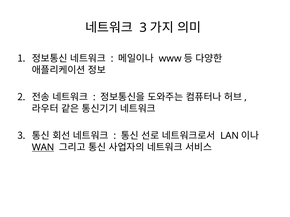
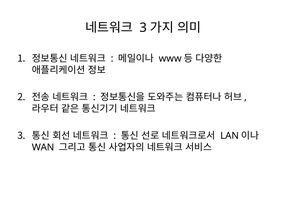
WAN underline: present -> none
